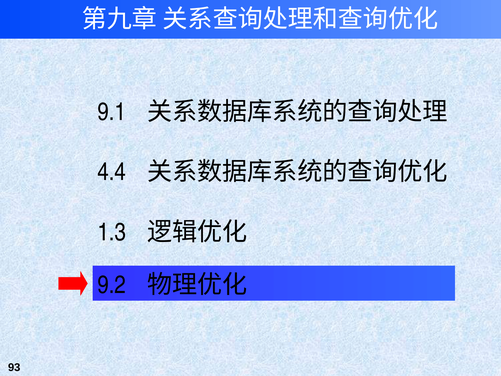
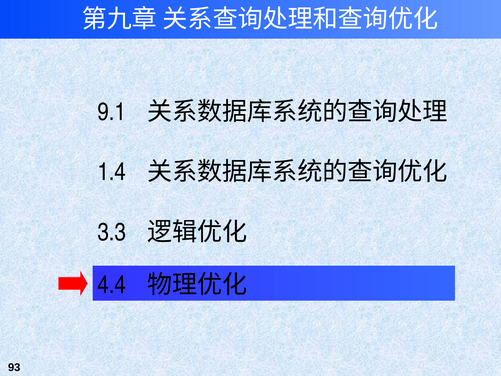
4.4: 4.4 -> 1.4
1.3: 1.3 -> 3.3
9.2: 9.2 -> 4.4
